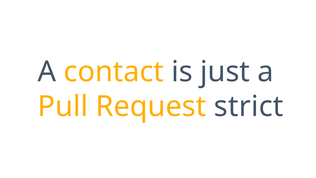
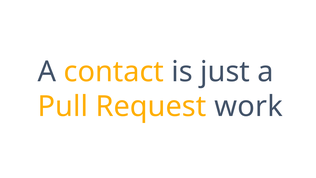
strict: strict -> work
